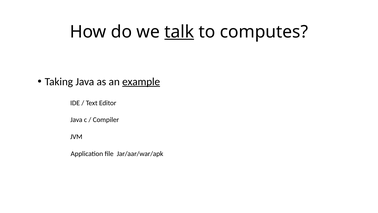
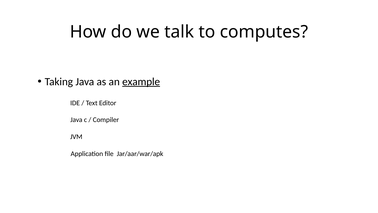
talk underline: present -> none
